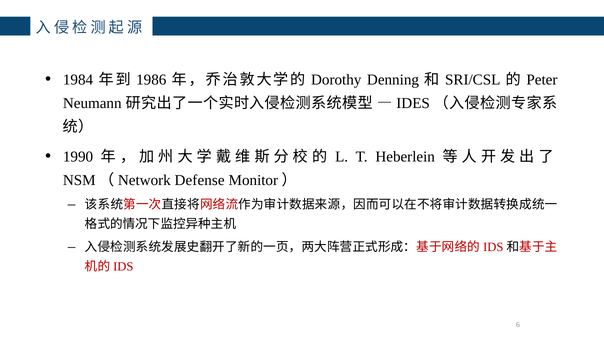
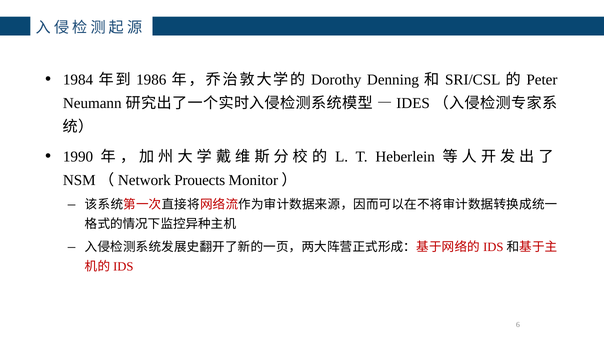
Defense: Defense -> Prouects
